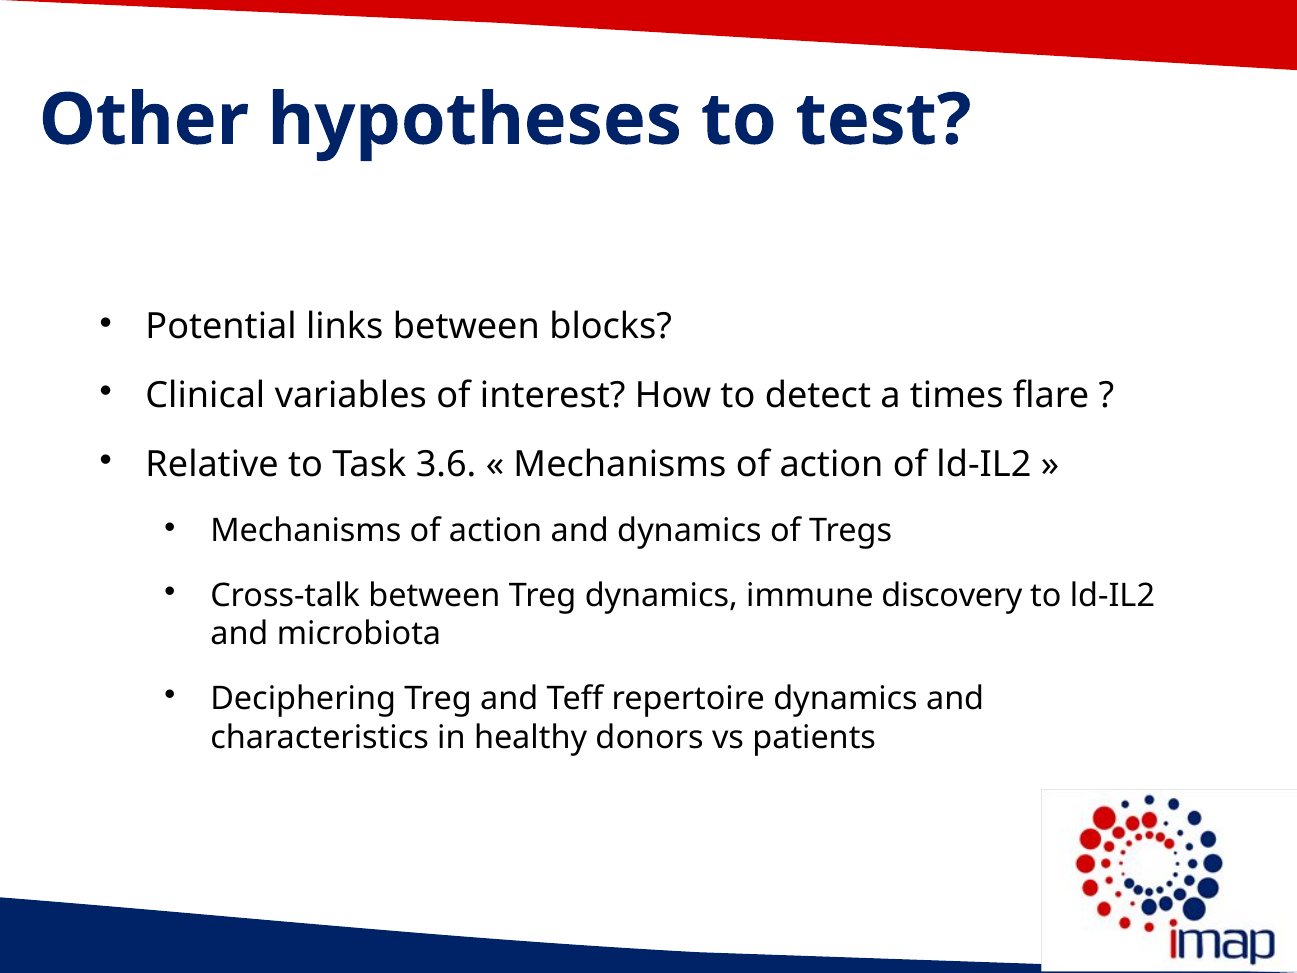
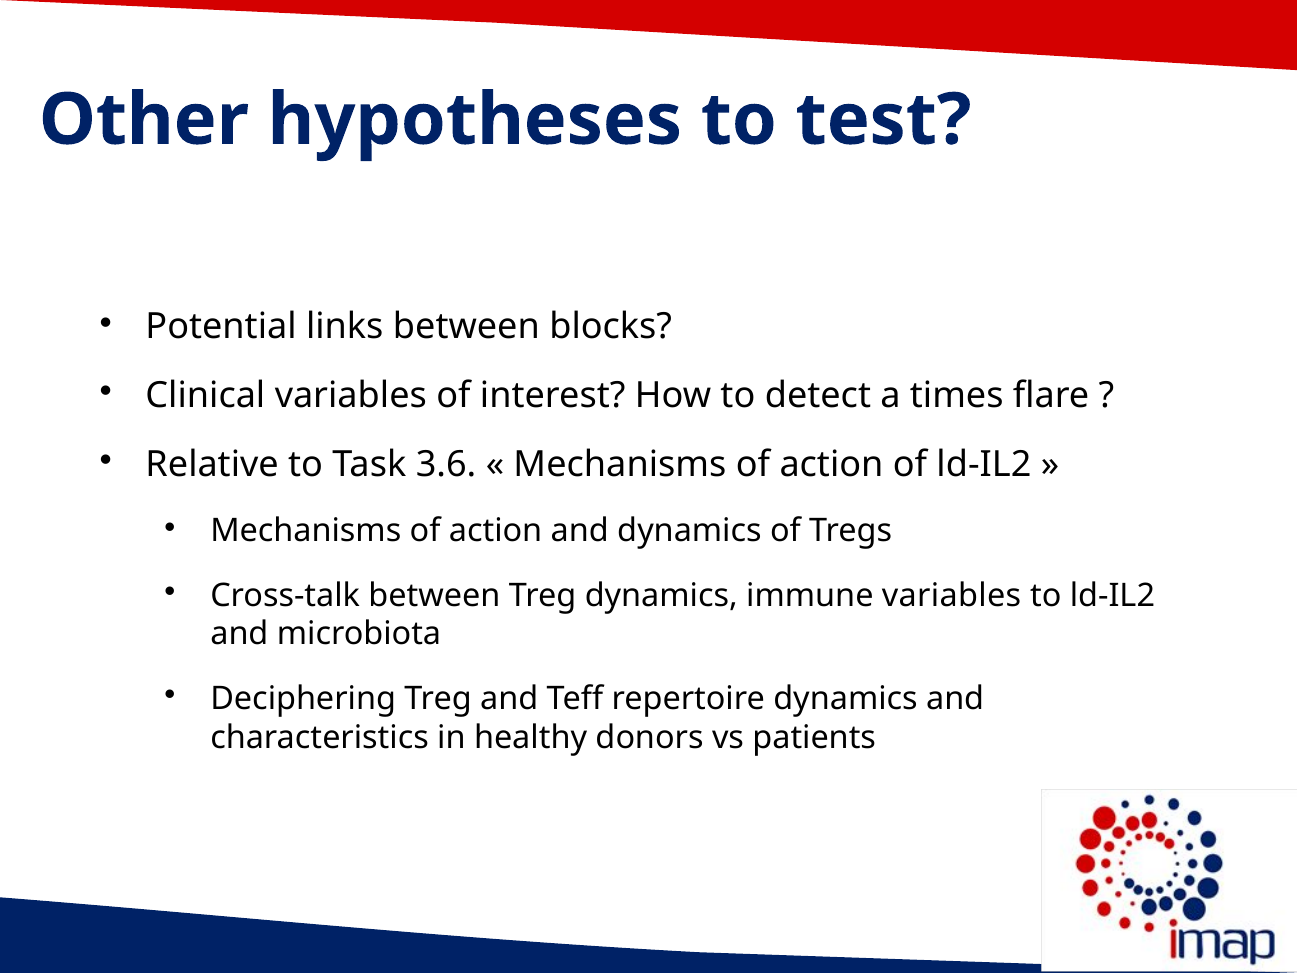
immune discovery: discovery -> variables
